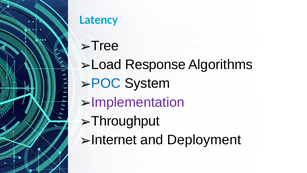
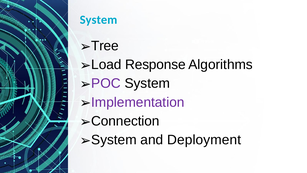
Latency at (99, 20): Latency -> System
POC colour: blue -> purple
Throughput: Throughput -> Connection
Internet at (114, 140): Internet -> System
